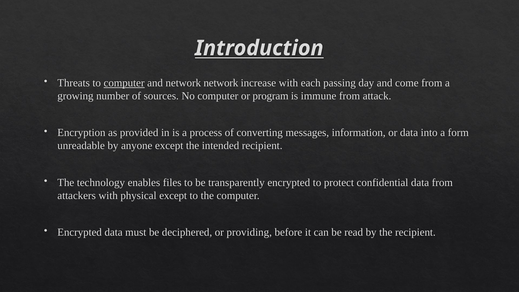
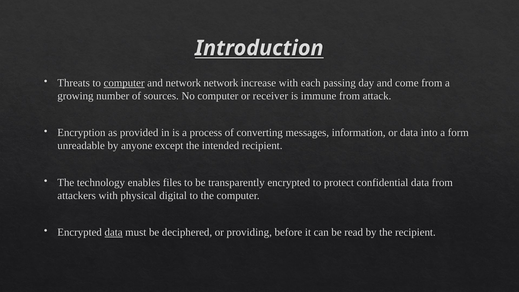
program: program -> receiver
physical except: except -> digital
data at (114, 232) underline: none -> present
